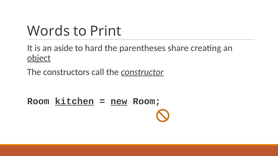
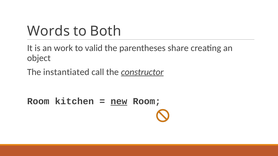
Print: Print -> Both
aside: aside -> work
hard: hard -> valid
object underline: present -> none
constructors: constructors -> instantiated
kitchen underline: present -> none
